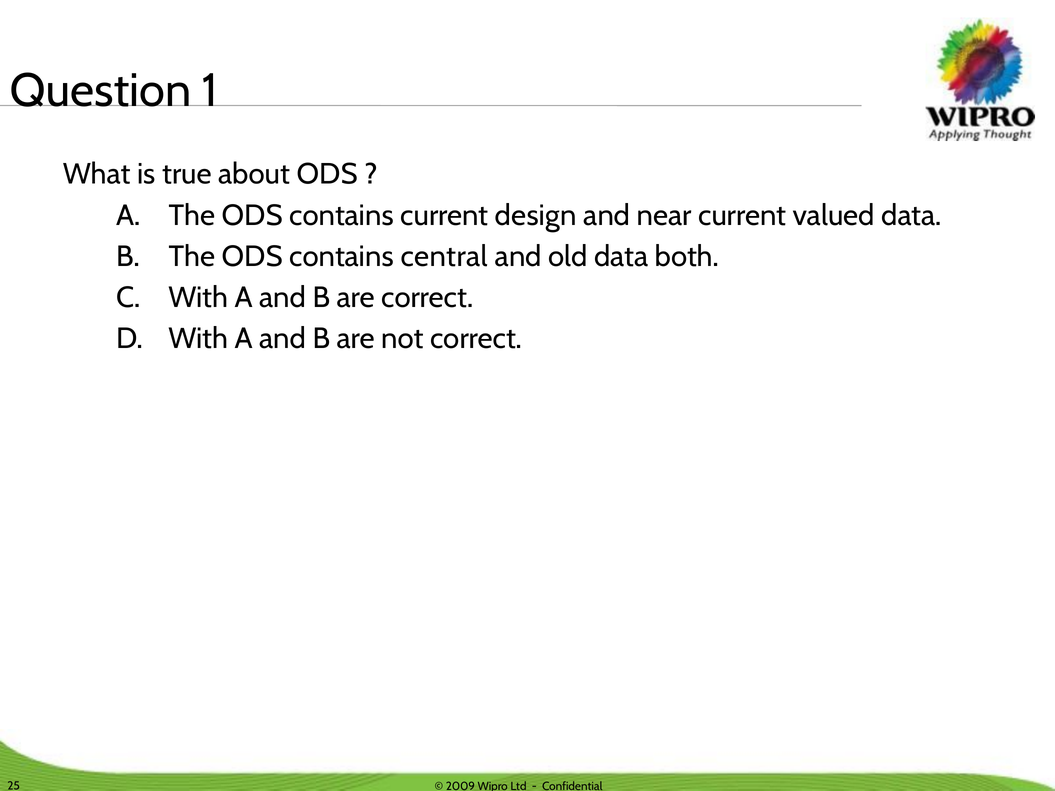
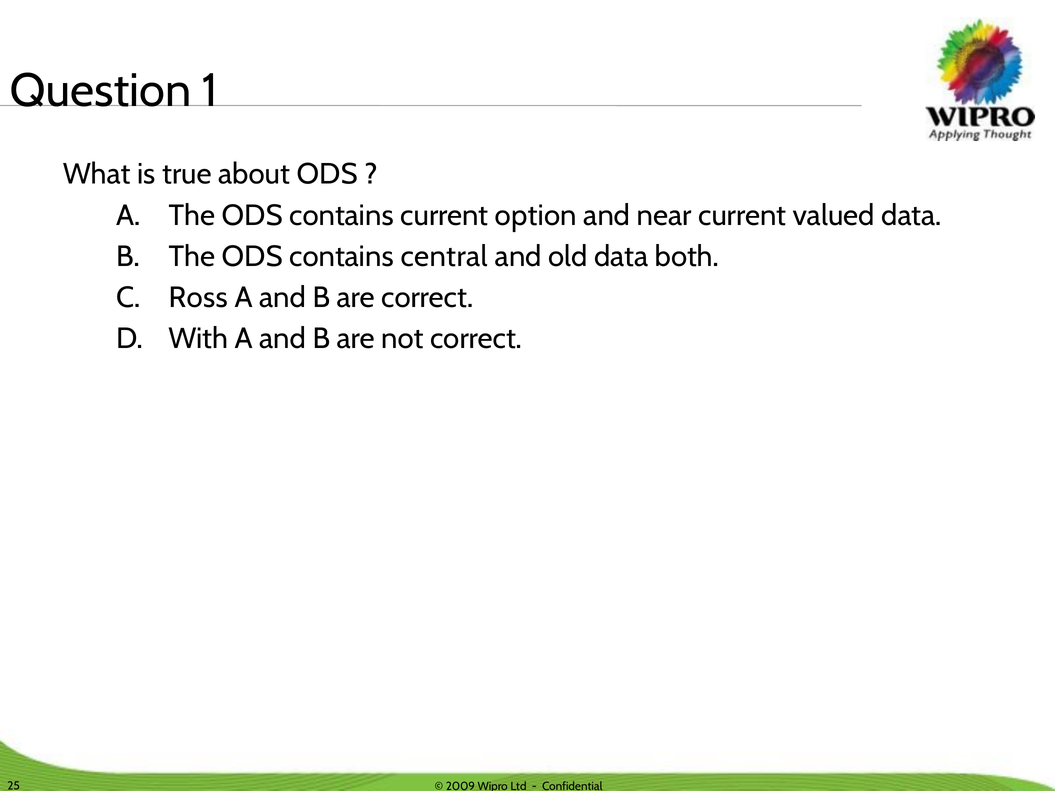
design: design -> option
With at (198, 297): With -> Ross
